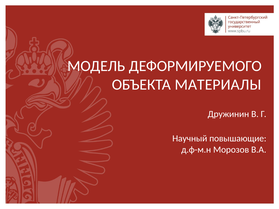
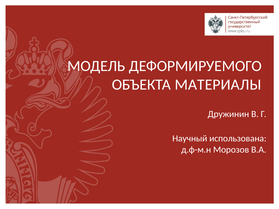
повышающие: повышающие -> использована
